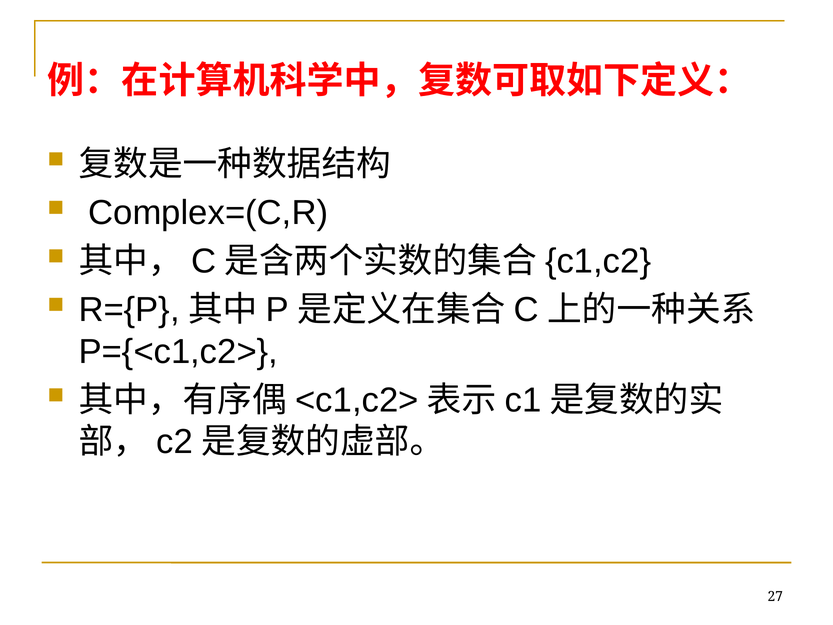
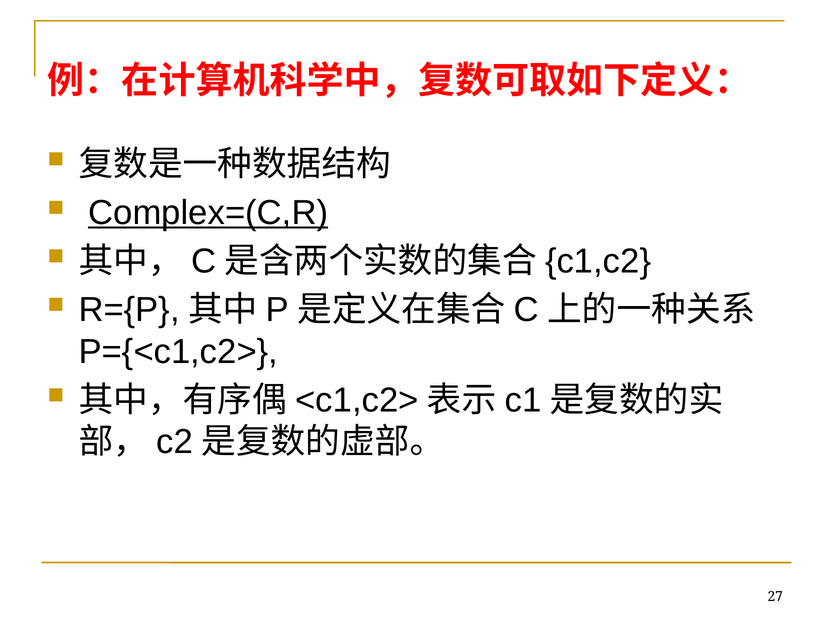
Complex=(C,R underline: none -> present
